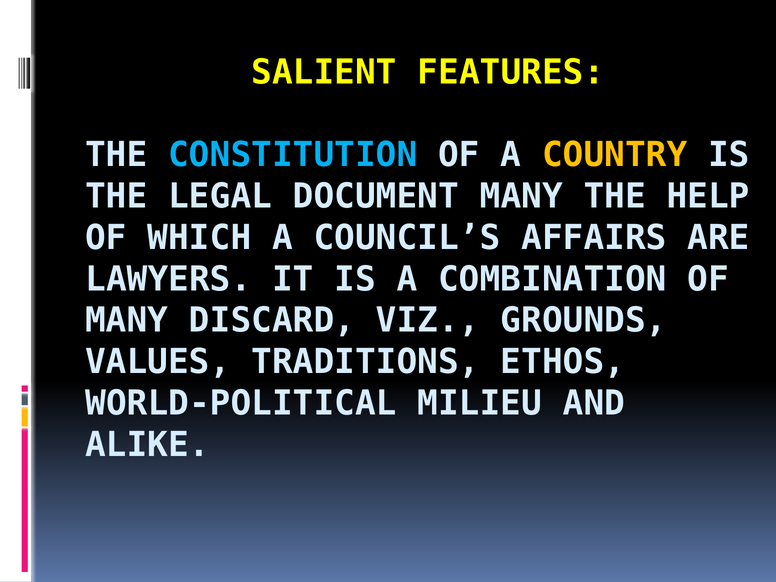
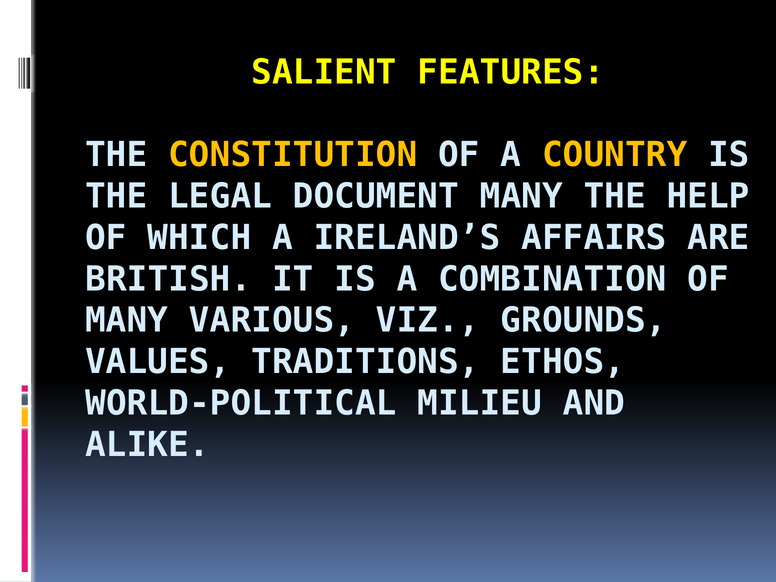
CONSTITUTION colour: light blue -> yellow
COUNCIL’S: COUNCIL’S -> IRELAND’S
LAWYERS: LAWYERS -> BRITISH
DISCARD: DISCARD -> VARIOUS
